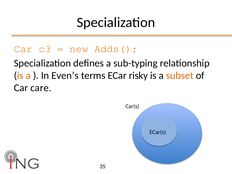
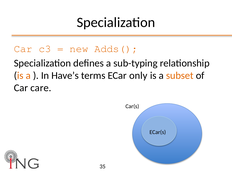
Even’s: Even’s -> Have’s
risky: risky -> only
